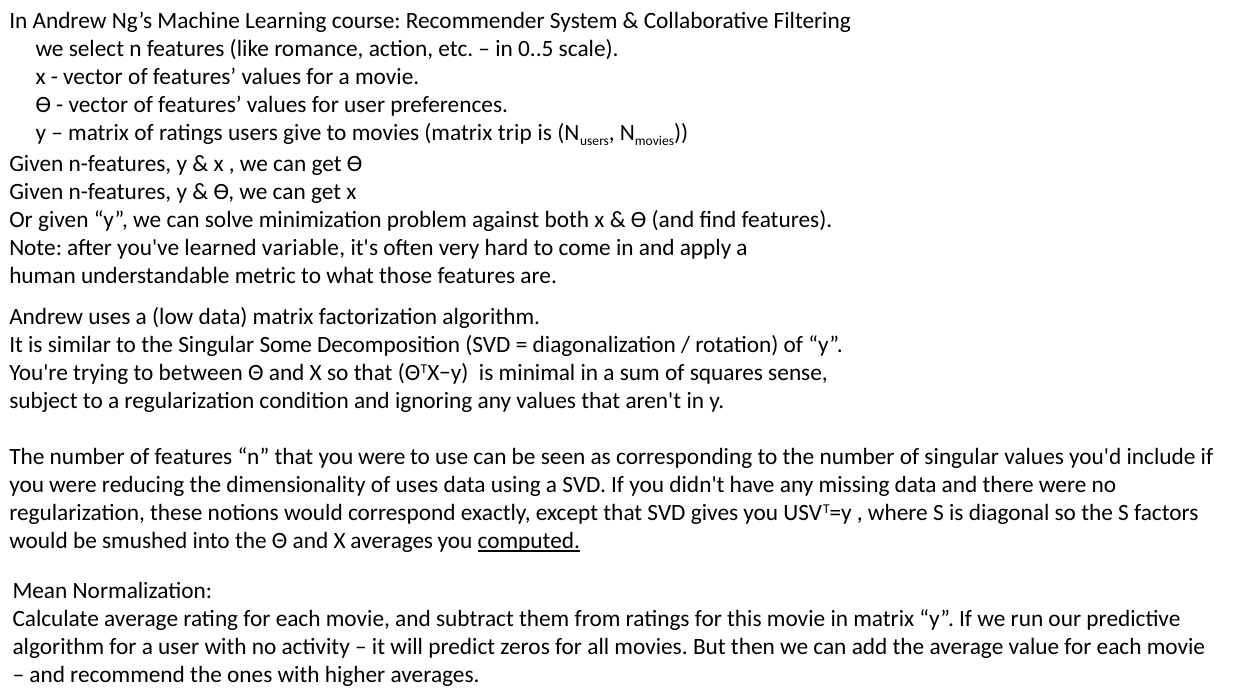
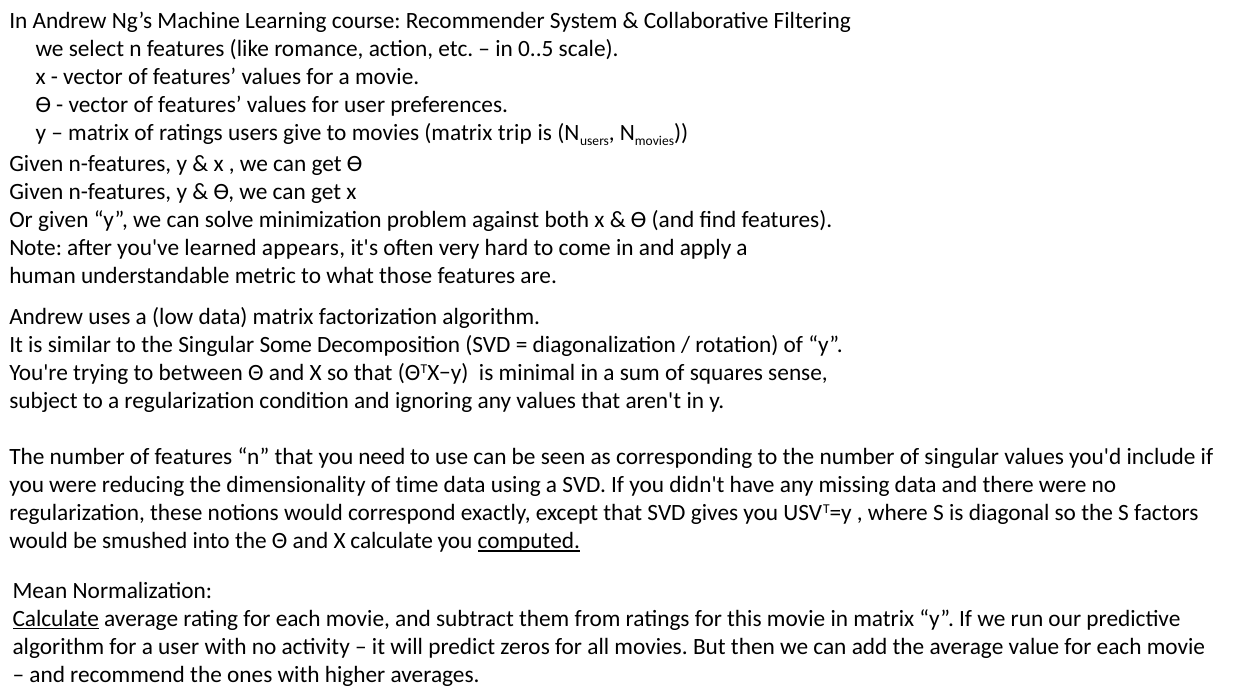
variable: variable -> appears
that you were: were -> need
of uses: uses -> time
X averages: averages -> calculate
Calculate at (56, 618) underline: none -> present
